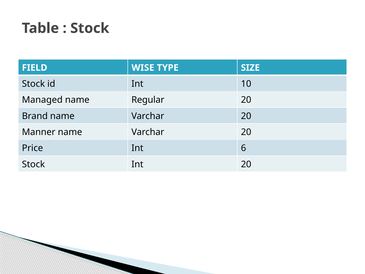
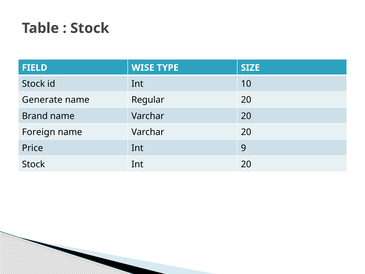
Managed: Managed -> Generate
Manner: Manner -> Foreign
6: 6 -> 9
